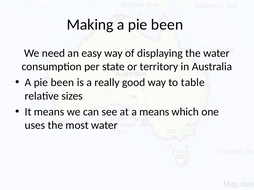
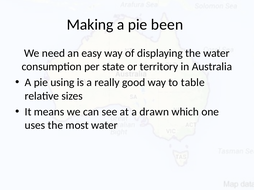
been at (62, 83): been -> using
a means: means -> drawn
